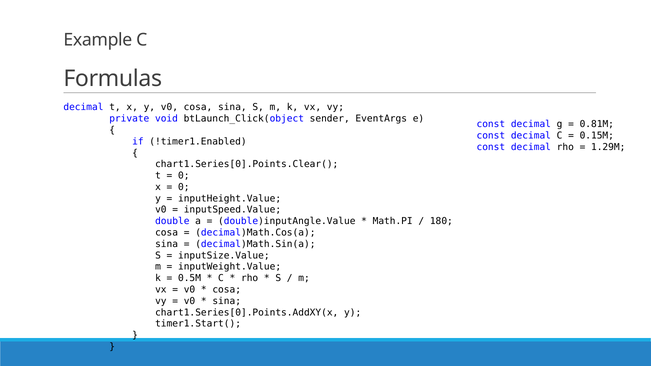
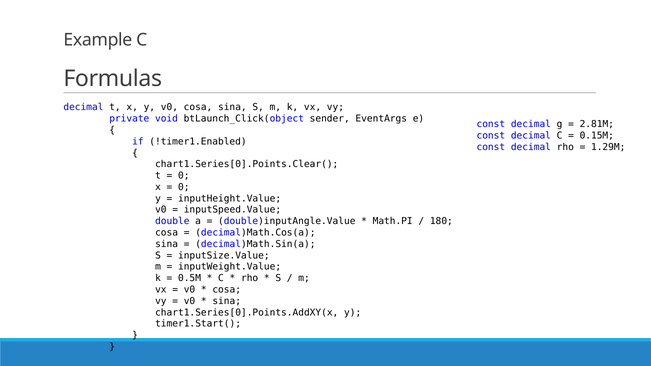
0.81M: 0.81M -> 2.81M
